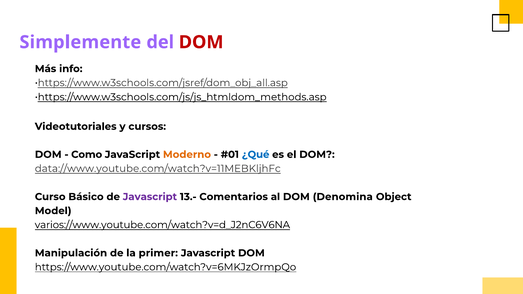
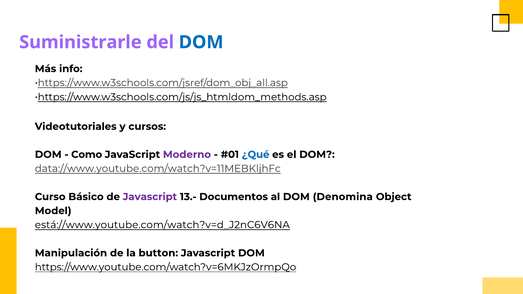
Simplemente: Simplemente -> Suministrarle
DOM at (201, 42) colour: red -> blue
Moderno colour: orange -> purple
Comentarios: Comentarios -> Documentos
varios://www.youtube.com/watch?v=d_J2nC6V6NA: varios://www.youtube.com/watch?v=d_J2nC6V6NA -> está://www.youtube.com/watch?v=d_J2nC6V6NA
primer: primer -> button
